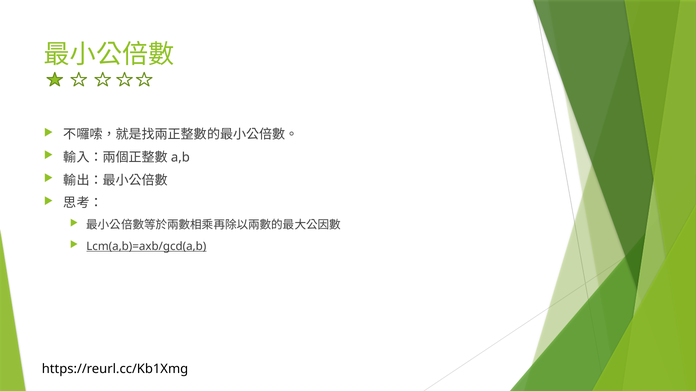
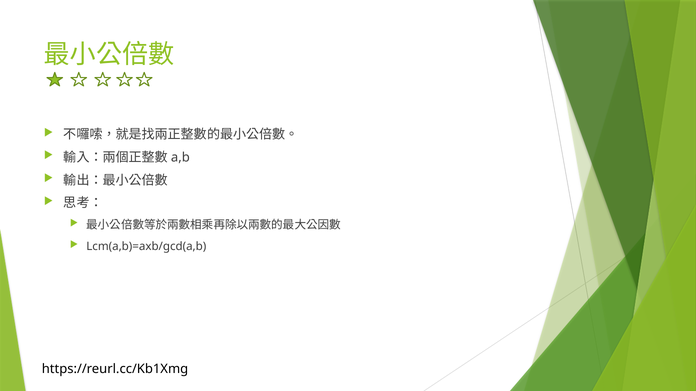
Lcm(a,b)=axb/gcd(a,b underline: present -> none
